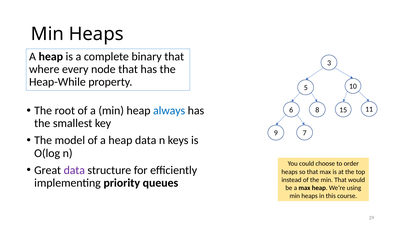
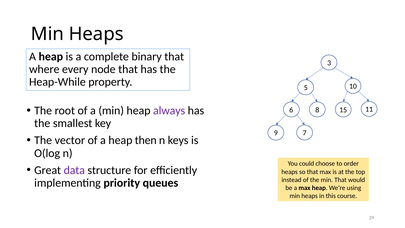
always colour: blue -> purple
model: model -> vector
heap data: data -> then
